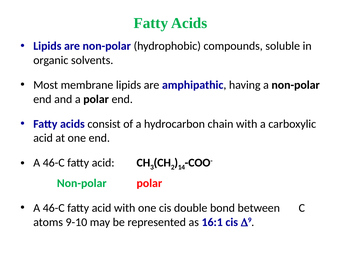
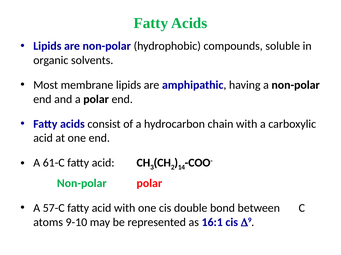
46-C at (54, 163): 46-C -> 61-C
46-C at (54, 209): 46-C -> 57-C
